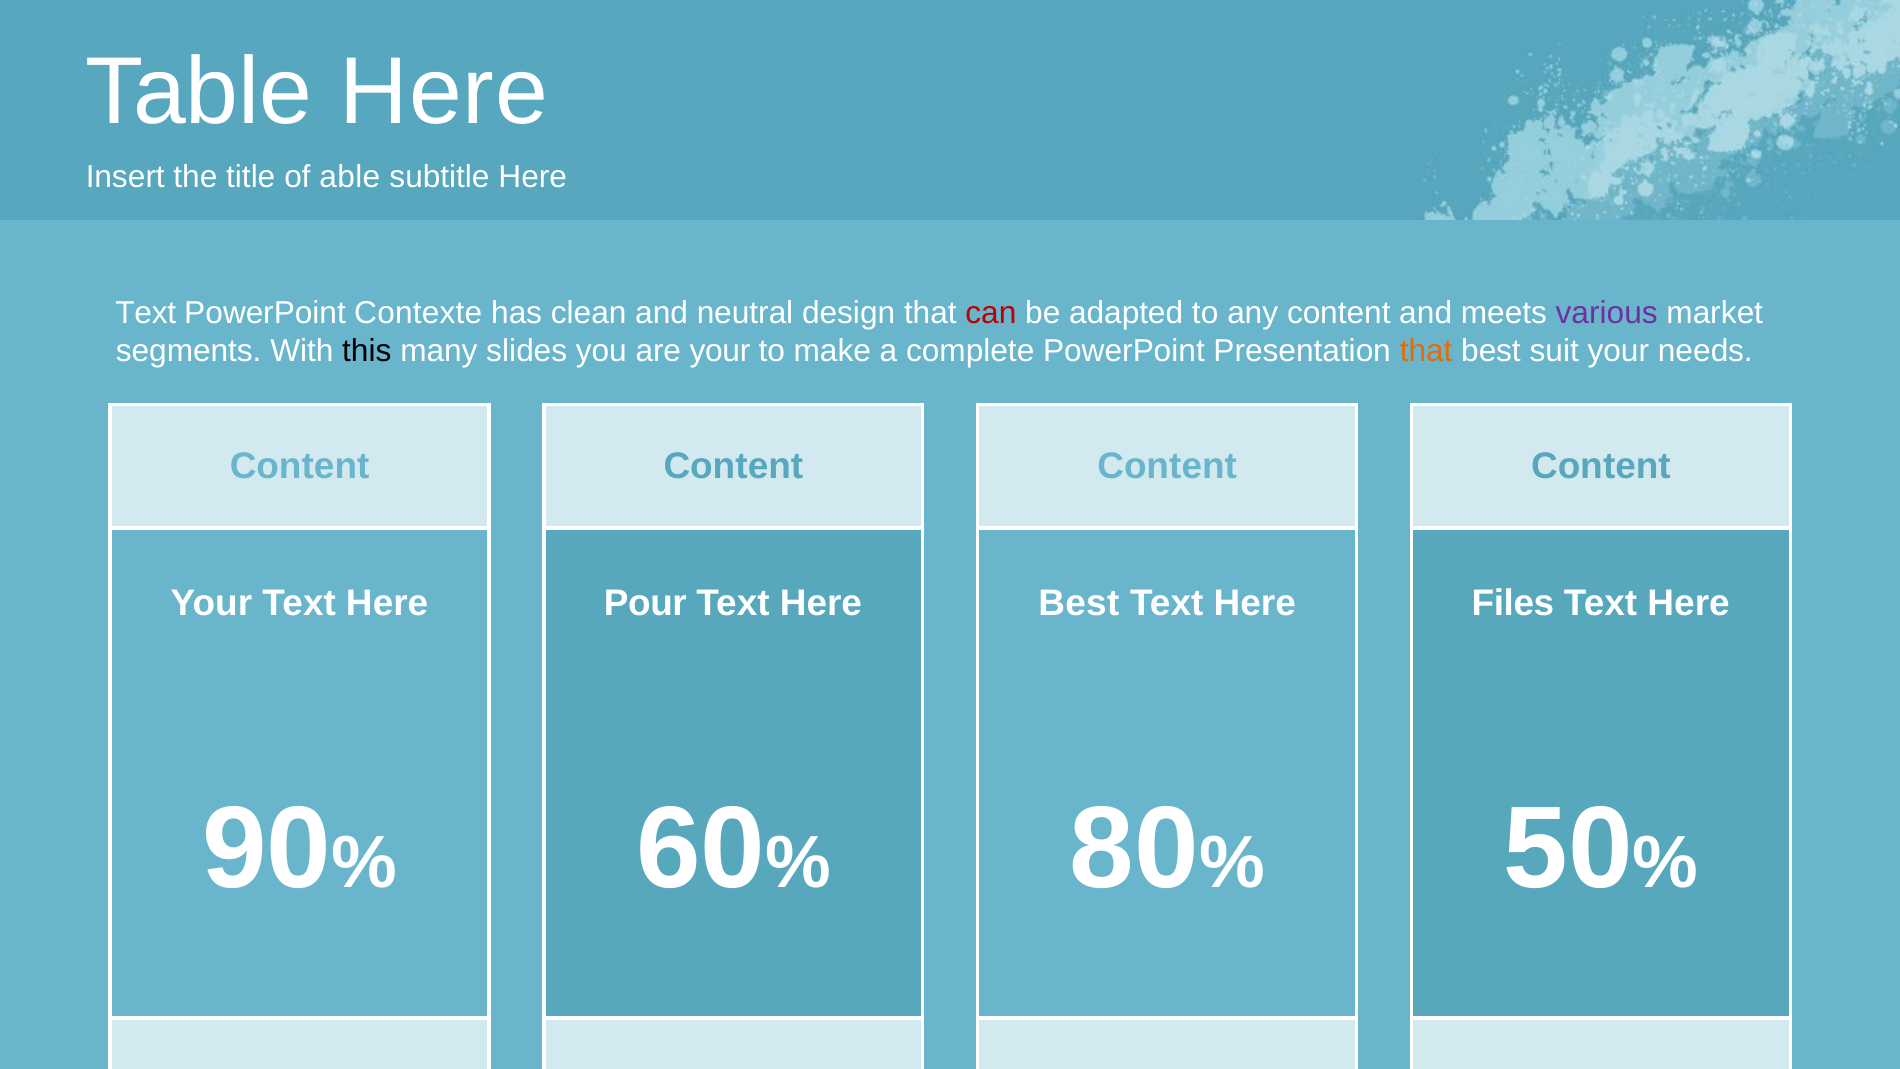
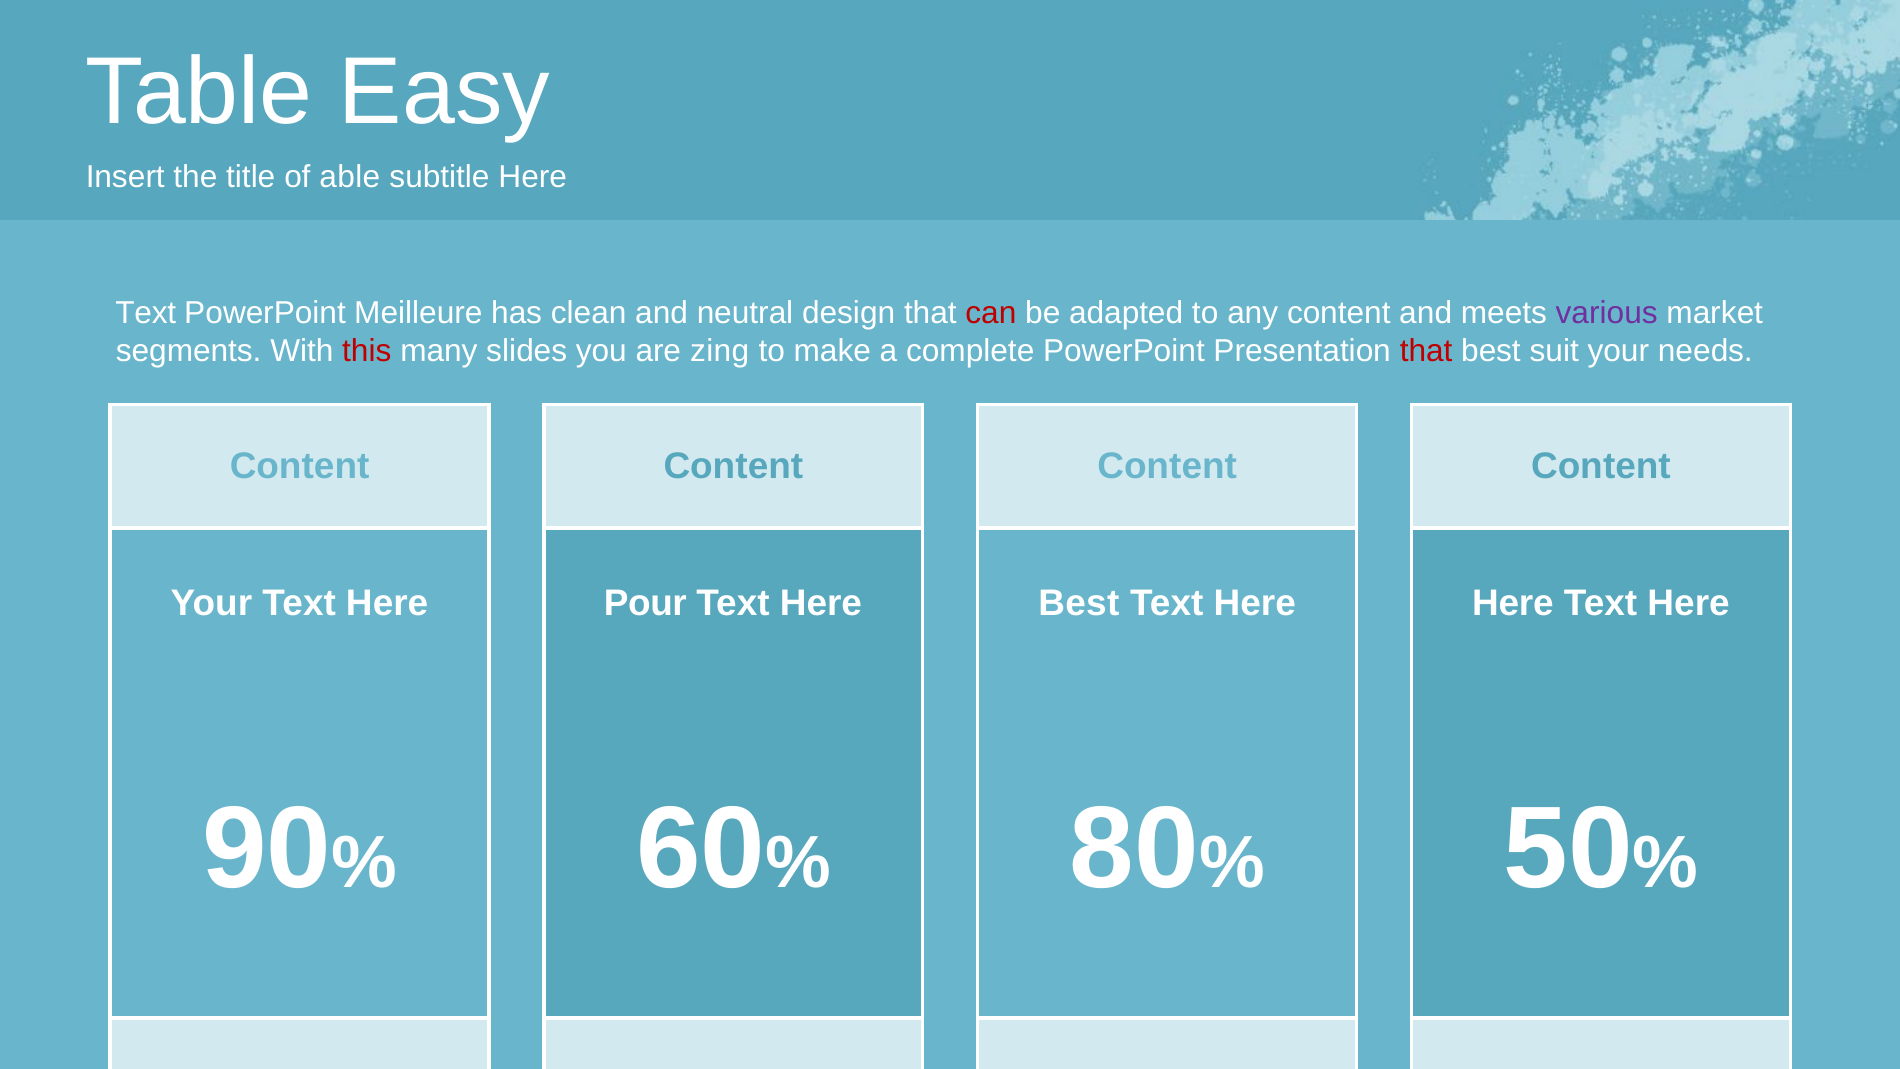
Table Here: Here -> Easy
Contexte: Contexte -> Meilleure
this colour: black -> red
are your: your -> zing
that at (1426, 351) colour: orange -> red
Files at (1513, 603): Files -> Here
